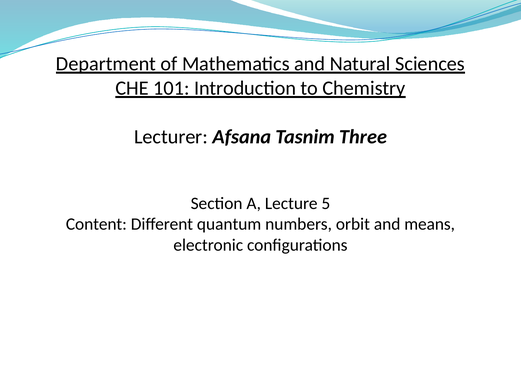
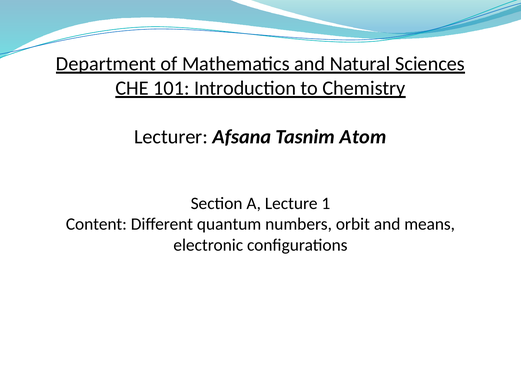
Three: Three -> Atom
5: 5 -> 1
